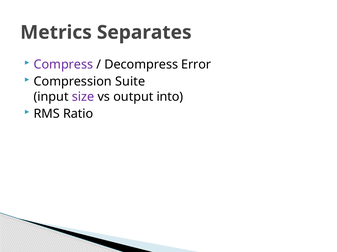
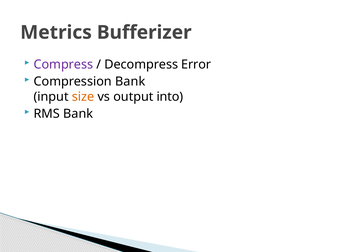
Separates: Separates -> Bufferizer
Compression Suite: Suite -> Bank
size colour: purple -> orange
RMS Ratio: Ratio -> Bank
